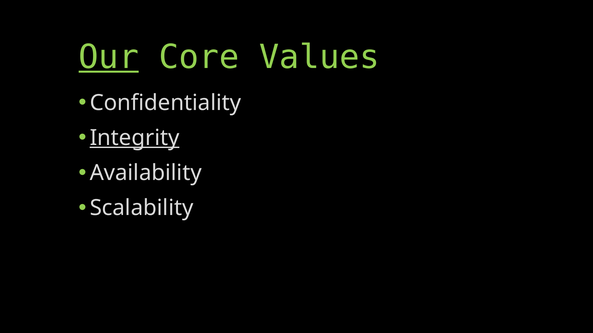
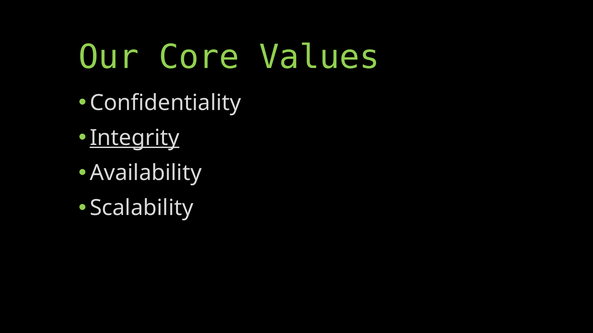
Our underline: present -> none
